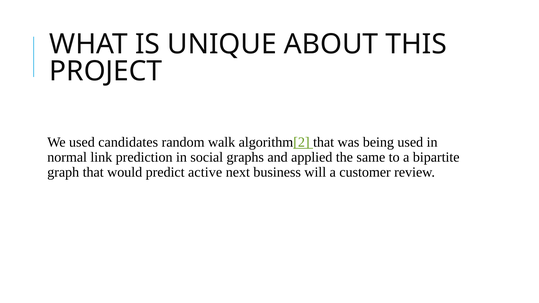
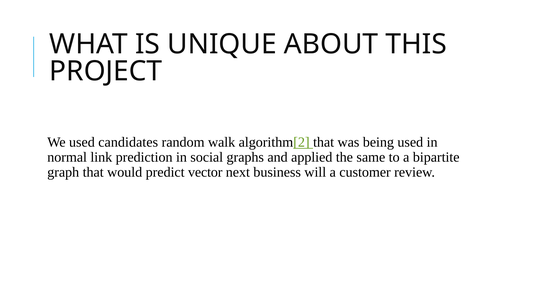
active: active -> vector
